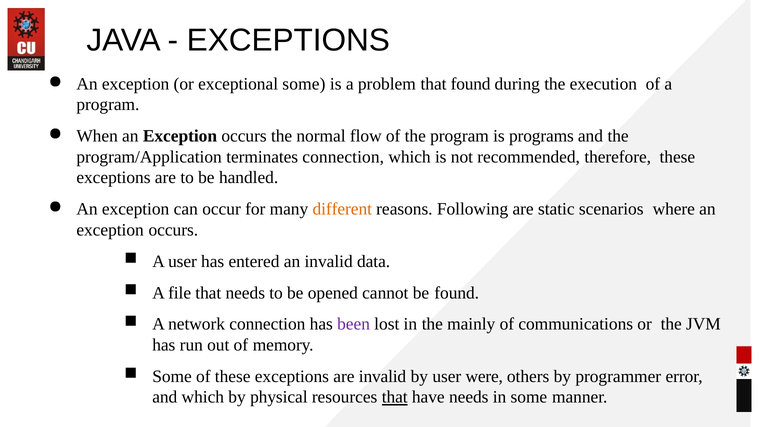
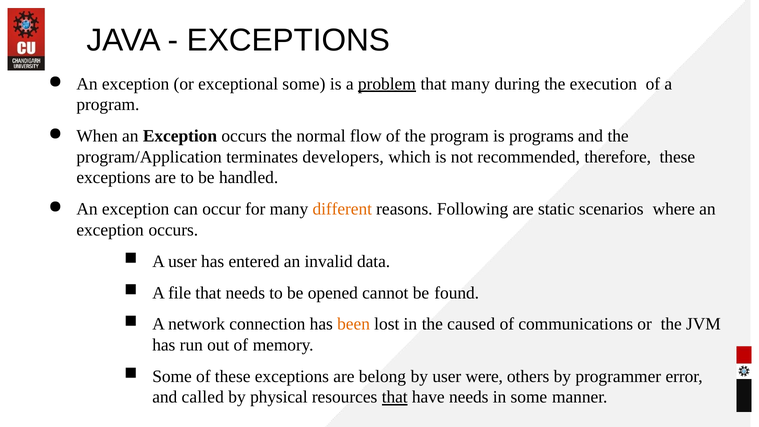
problem underline: none -> present
that found: found -> many
terminates connection: connection -> developers
been colour: purple -> orange
mainly: mainly -> caused
are invalid: invalid -> belong
and which: which -> called
